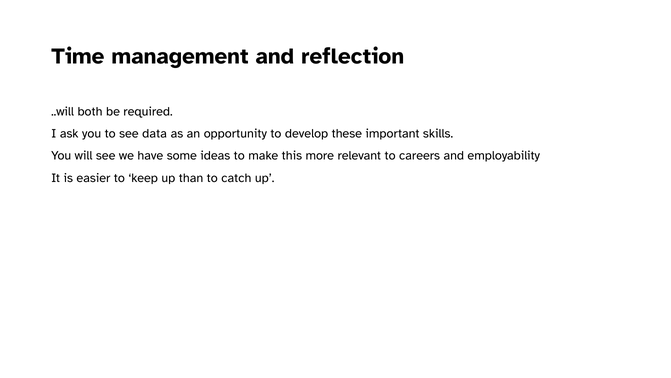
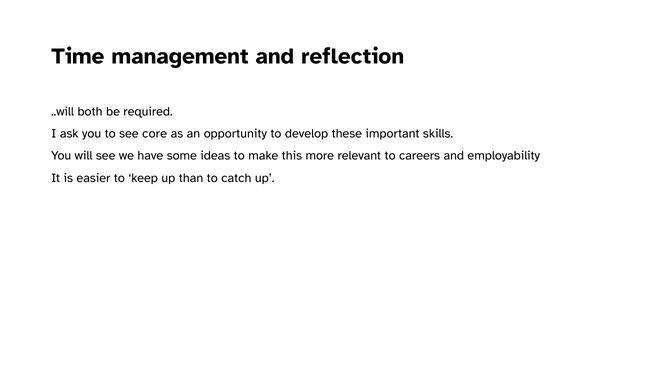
data: data -> core
